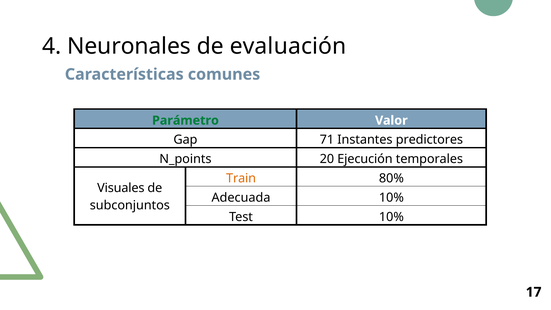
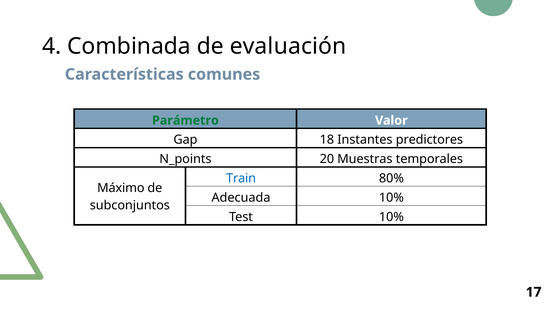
Neuronales: Neuronales -> Combinada
71: 71 -> 18
Ejecución: Ejecución -> Muestras
Train colour: orange -> blue
Visuales: Visuales -> Máximo
